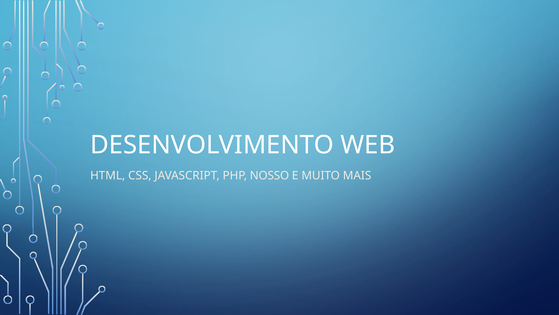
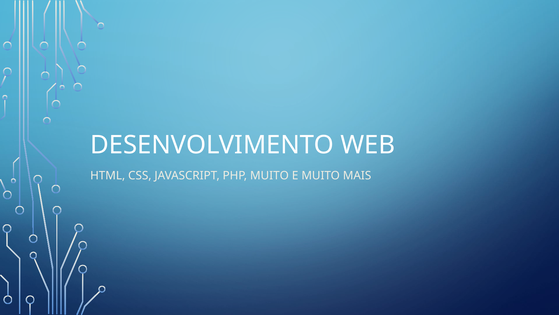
PHP NOSSO: NOSSO -> MUITO
